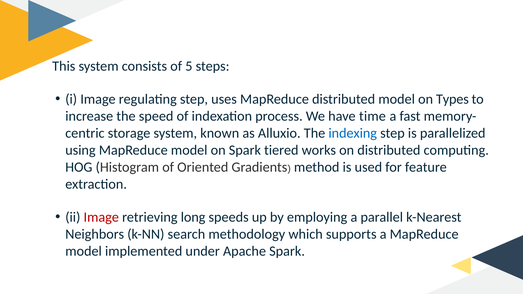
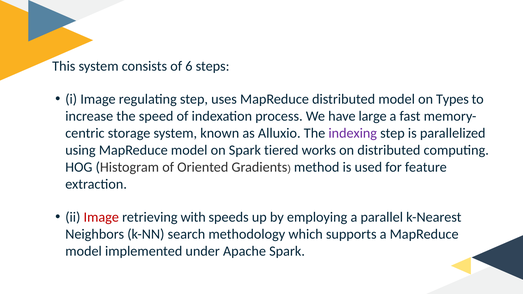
5: 5 -> 6
time: time -> large
indexing colour: blue -> purple
long: long -> with
